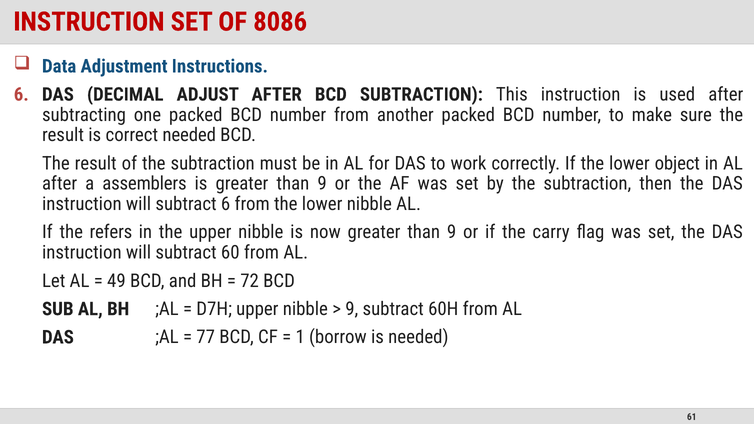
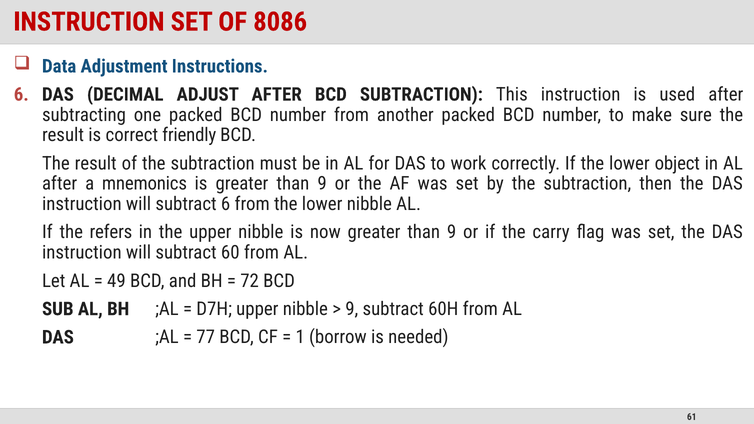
correct needed: needed -> friendly
assemblers: assemblers -> mnemonics
